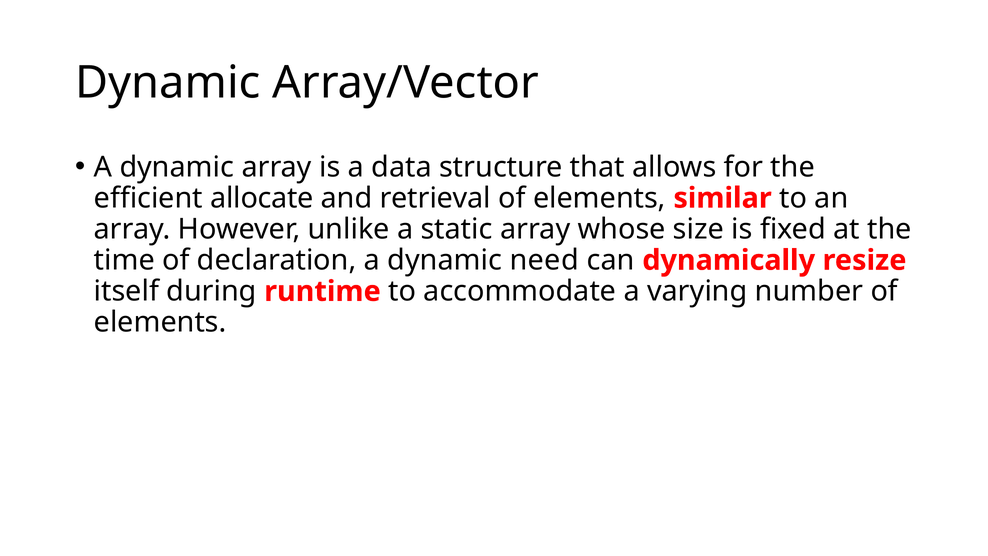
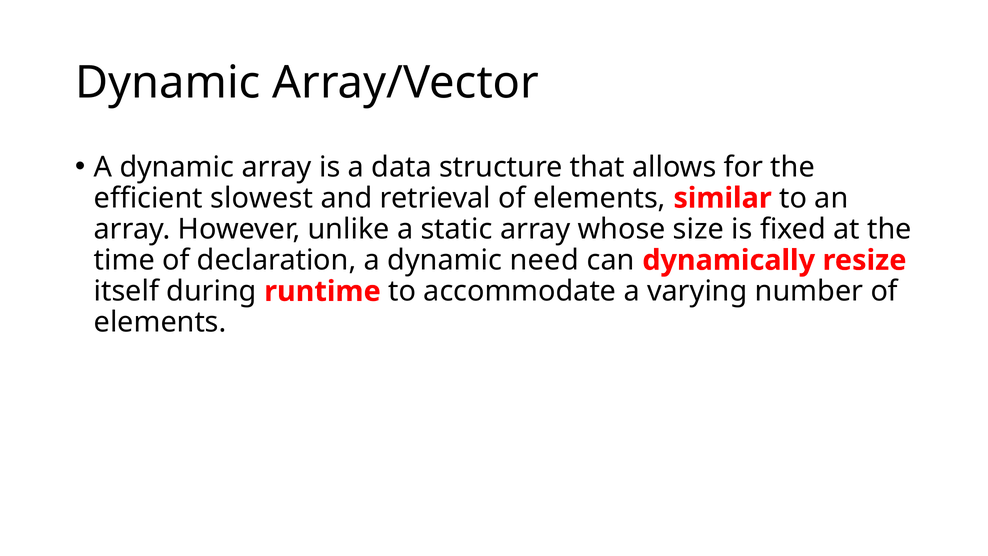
allocate: allocate -> slowest
